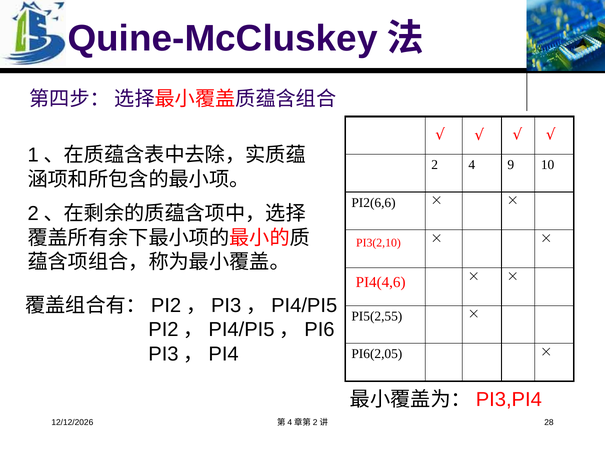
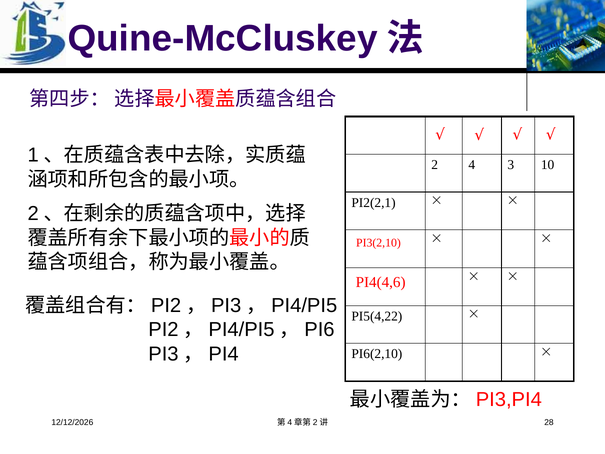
9: 9 -> 3
PI2(6,6: PI2(6,6 -> PI2(2,1
PI5(2,55: PI5(2,55 -> PI5(4,22
PI6(2,05: PI6(2,05 -> PI6(2,10
